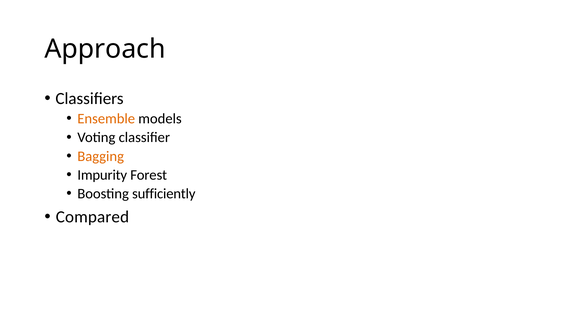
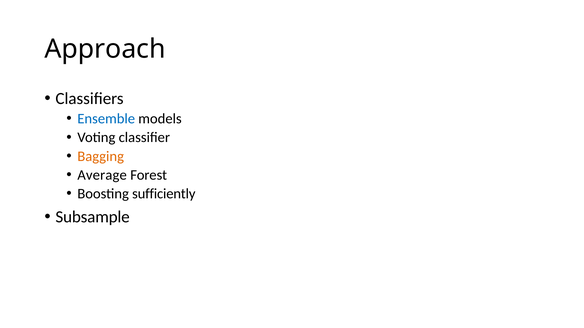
Ensemble colour: orange -> blue
Impurity: Impurity -> Average
Compared: Compared -> Subsample
